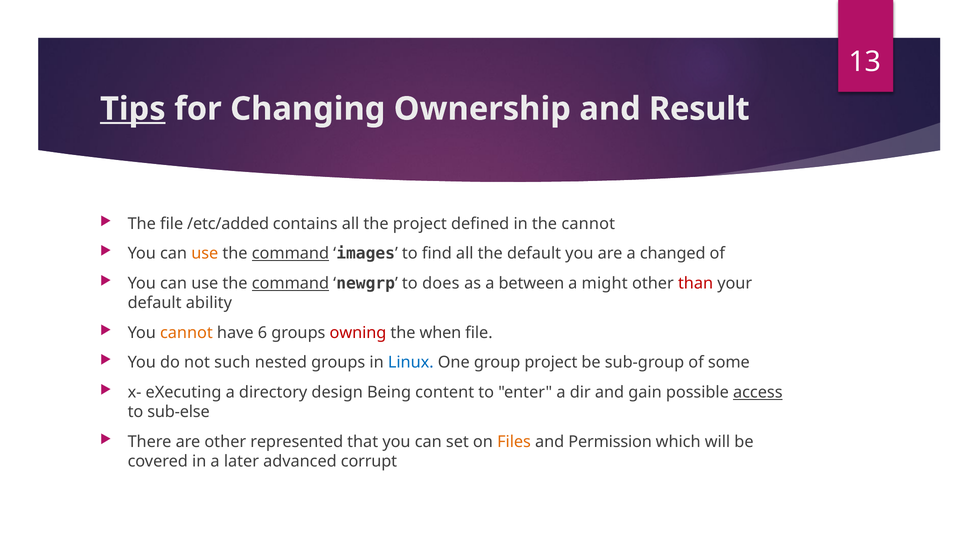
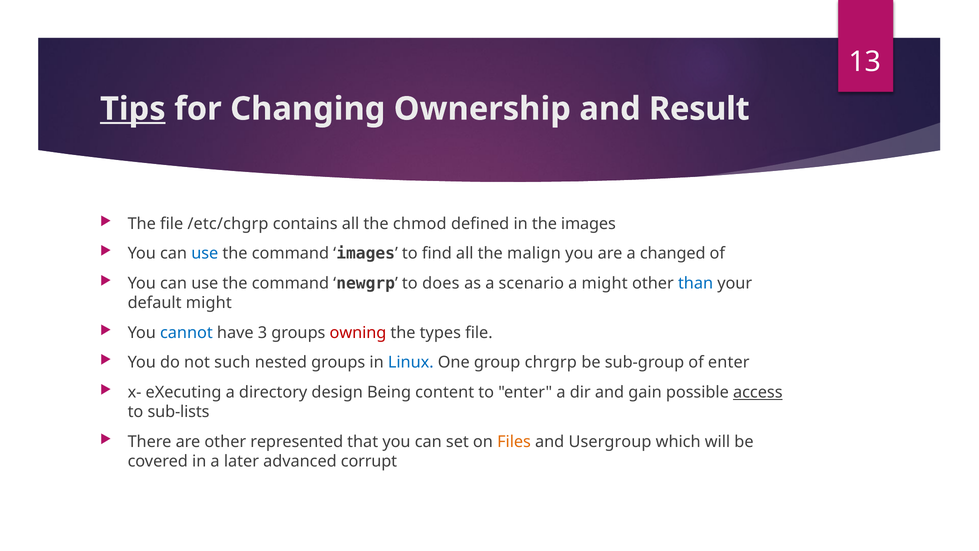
/etc/added: /etc/added -> /etc/chgrp
the project: project -> chmod
the cannot: cannot -> images
use at (205, 253) colour: orange -> blue
command at (290, 253) underline: present -> none
the default: default -> malign
command at (290, 283) underline: present -> none
between: between -> scenario
than colour: red -> blue
default ability: ability -> might
cannot at (186, 333) colour: orange -> blue
6: 6 -> 3
when: when -> types
group project: project -> chrgrp
of some: some -> enter
sub-else: sub-else -> sub-lists
Permission: Permission -> Usergroup
